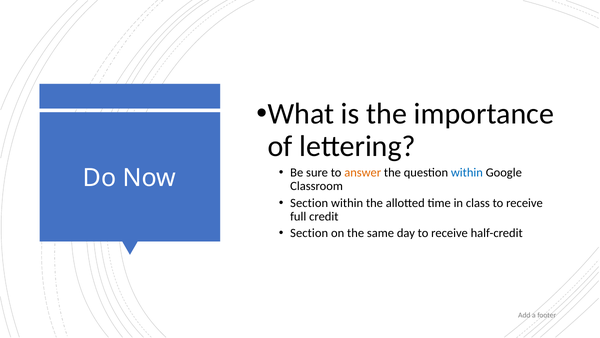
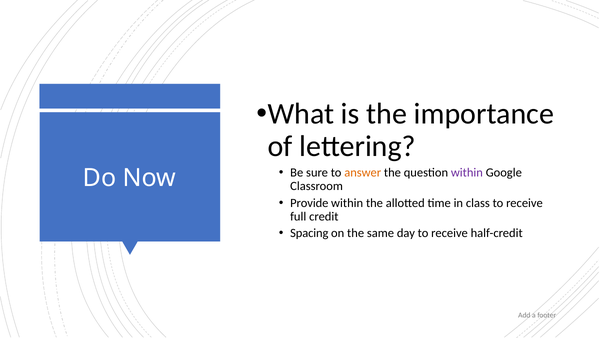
within at (467, 172) colour: blue -> purple
Section at (309, 203): Section -> Provide
Section at (309, 233): Section -> Spacing
